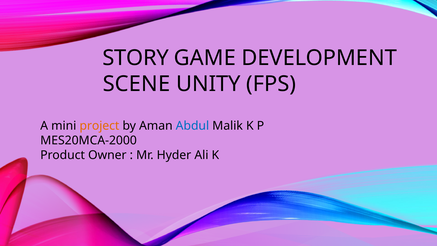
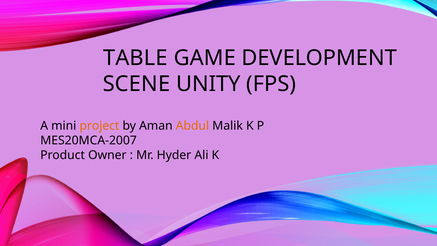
STORY: STORY -> TABLE
Abdul colour: blue -> orange
MES20MCA-2000: MES20MCA-2000 -> MES20MCA-2007
